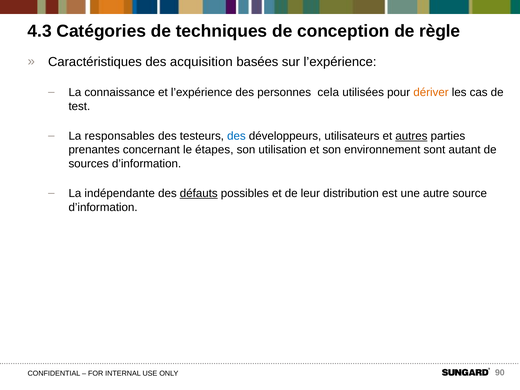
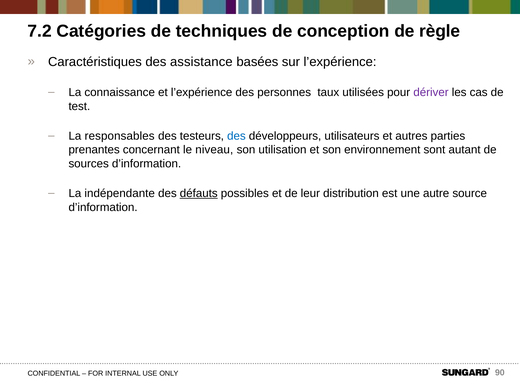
4.3: 4.3 -> 7.2
acquisition: acquisition -> assistance
cela: cela -> taux
dériver colour: orange -> purple
autres underline: present -> none
étapes: étapes -> niveau
